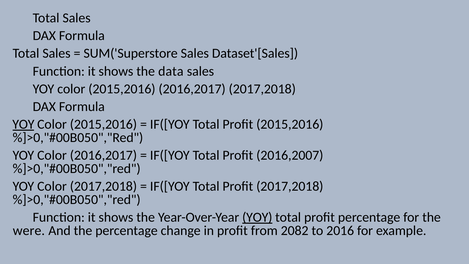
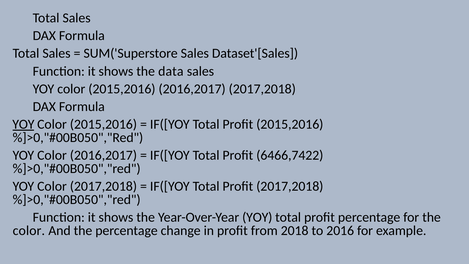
2016,2007: 2016,2007 -> 6466,7422
YOY at (257, 217) underline: present -> none
were at (29, 230): were -> color
2082: 2082 -> 2018
